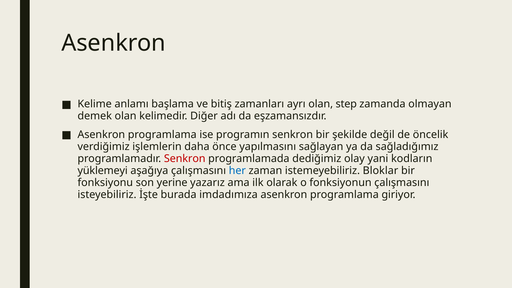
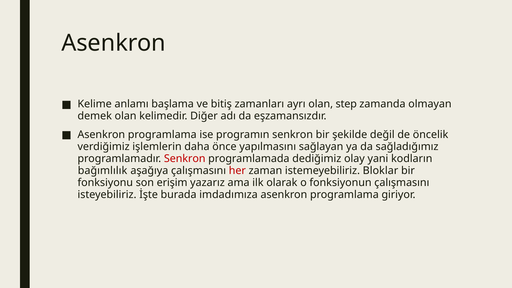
yüklemeyi: yüklemeyi -> bağımlılık
her colour: blue -> red
yerine: yerine -> erişim
